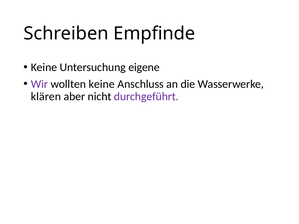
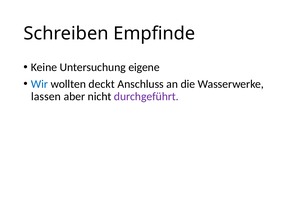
Wir colour: purple -> blue
wollten keine: keine -> deckt
klären: klären -> lassen
